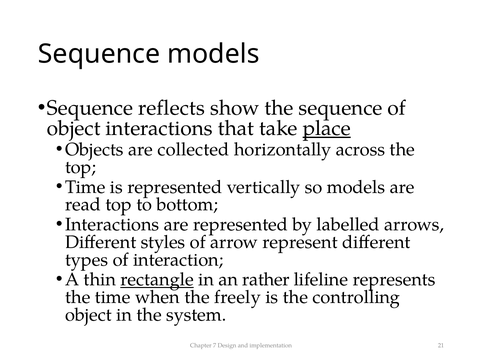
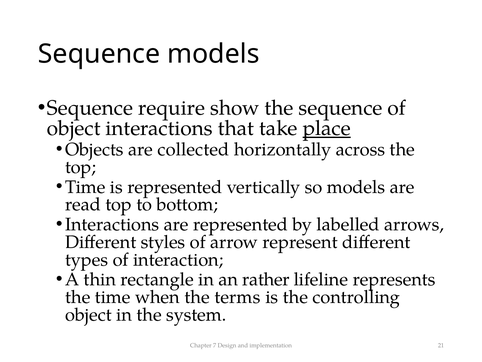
reflects: reflects -> require
rectangle underline: present -> none
freely: freely -> terms
